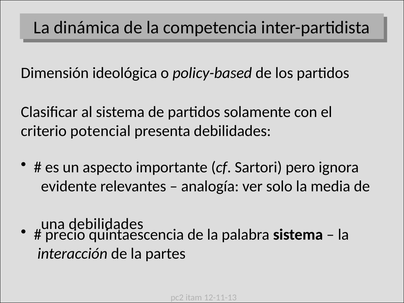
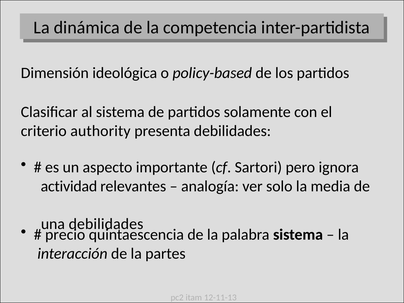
potencial: potencial -> authority
evidente: evidente -> actividad
